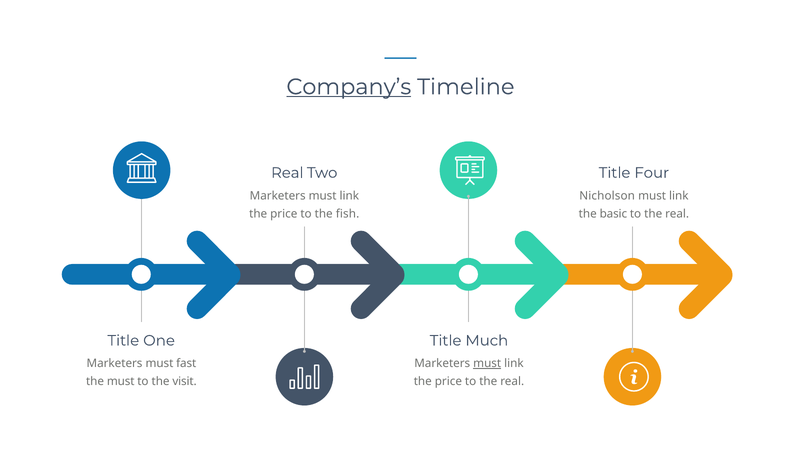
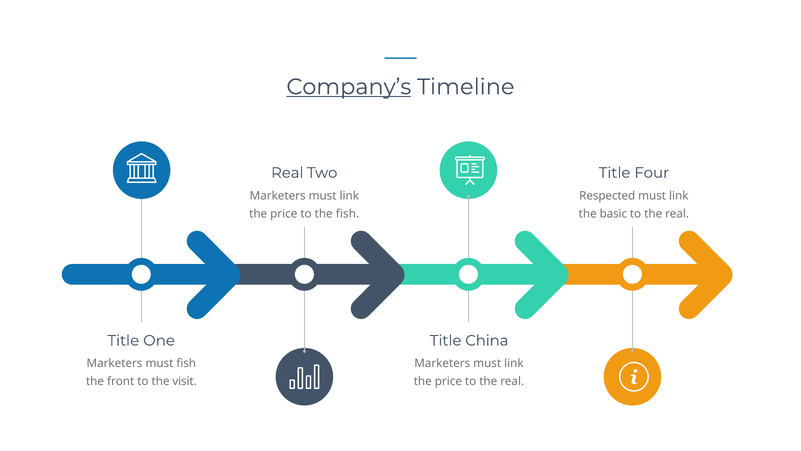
Nicholson: Nicholson -> Respected
Much: Much -> China
must fast: fast -> fish
must at (487, 363) underline: present -> none
the must: must -> front
